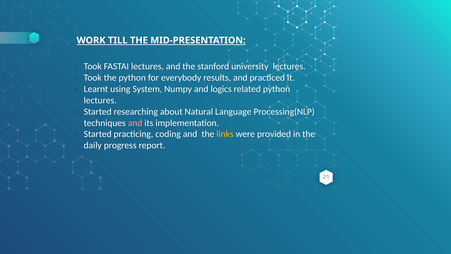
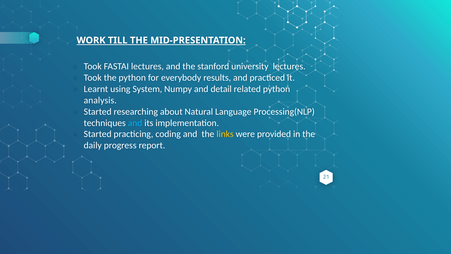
logics: logics -> detail
lectures at (100, 100): lectures -> analysis
and at (135, 123) colour: pink -> light blue
